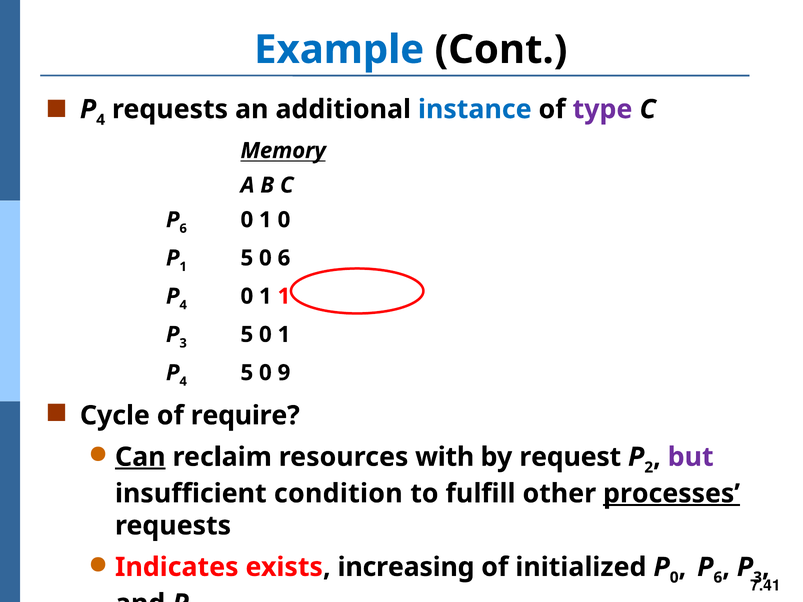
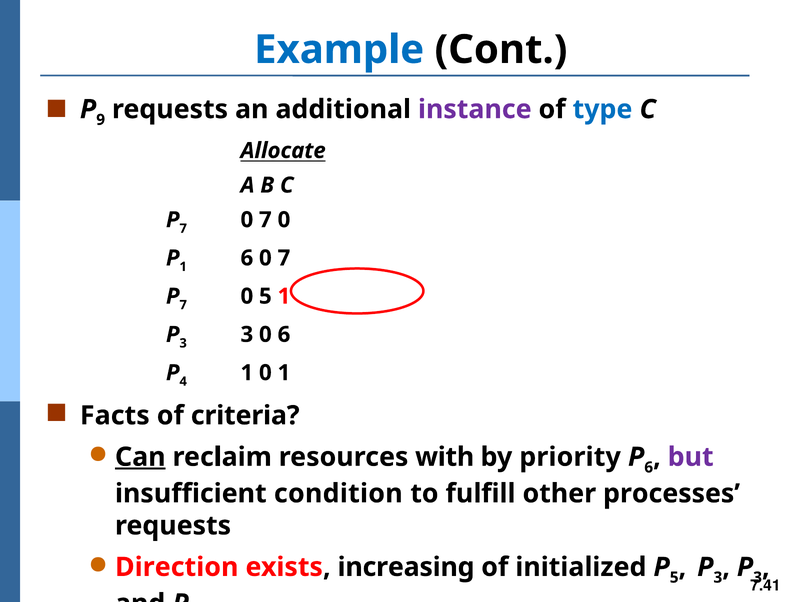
4 at (101, 120): 4 -> 9
instance colour: blue -> purple
type colour: purple -> blue
Memory: Memory -> Allocate
6 at (183, 229): 6 -> 7
1 at (265, 220): 1 -> 7
1 5: 5 -> 6
6 at (284, 258): 6 -> 7
4 at (183, 305): 4 -> 7
1 at (265, 296): 1 -> 5
5 at (247, 335): 5 -> 3
1 at (284, 335): 1 -> 6
5 at (247, 373): 5 -> 1
0 9: 9 -> 1
Cycle: Cycle -> Facts
require: require -> criteria
request: request -> priority
2 at (649, 468): 2 -> 6
processes underline: present -> none
Indicates: Indicates -> Direction
0 at (674, 578): 0 -> 5
6 at (718, 578): 6 -> 3
